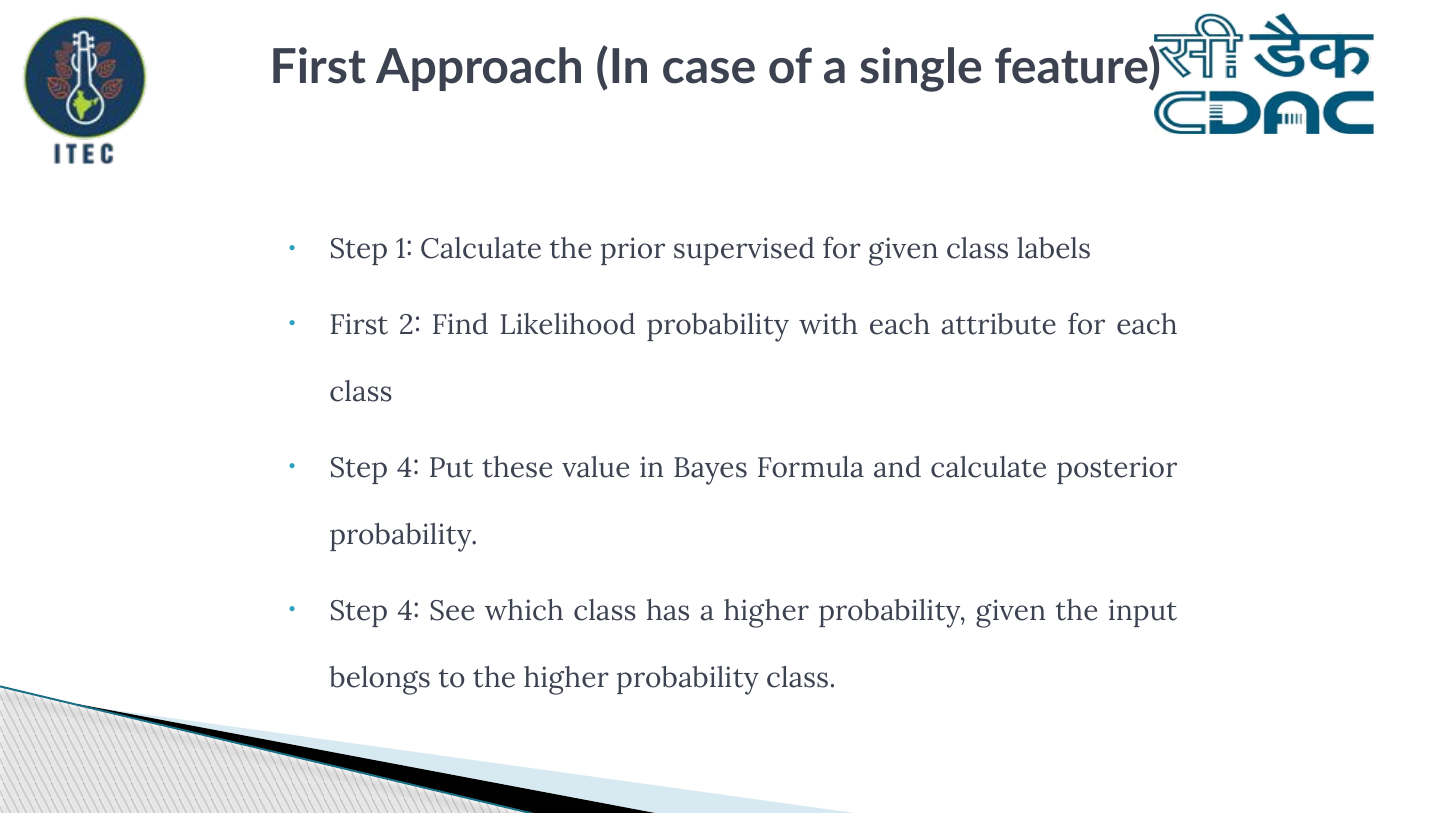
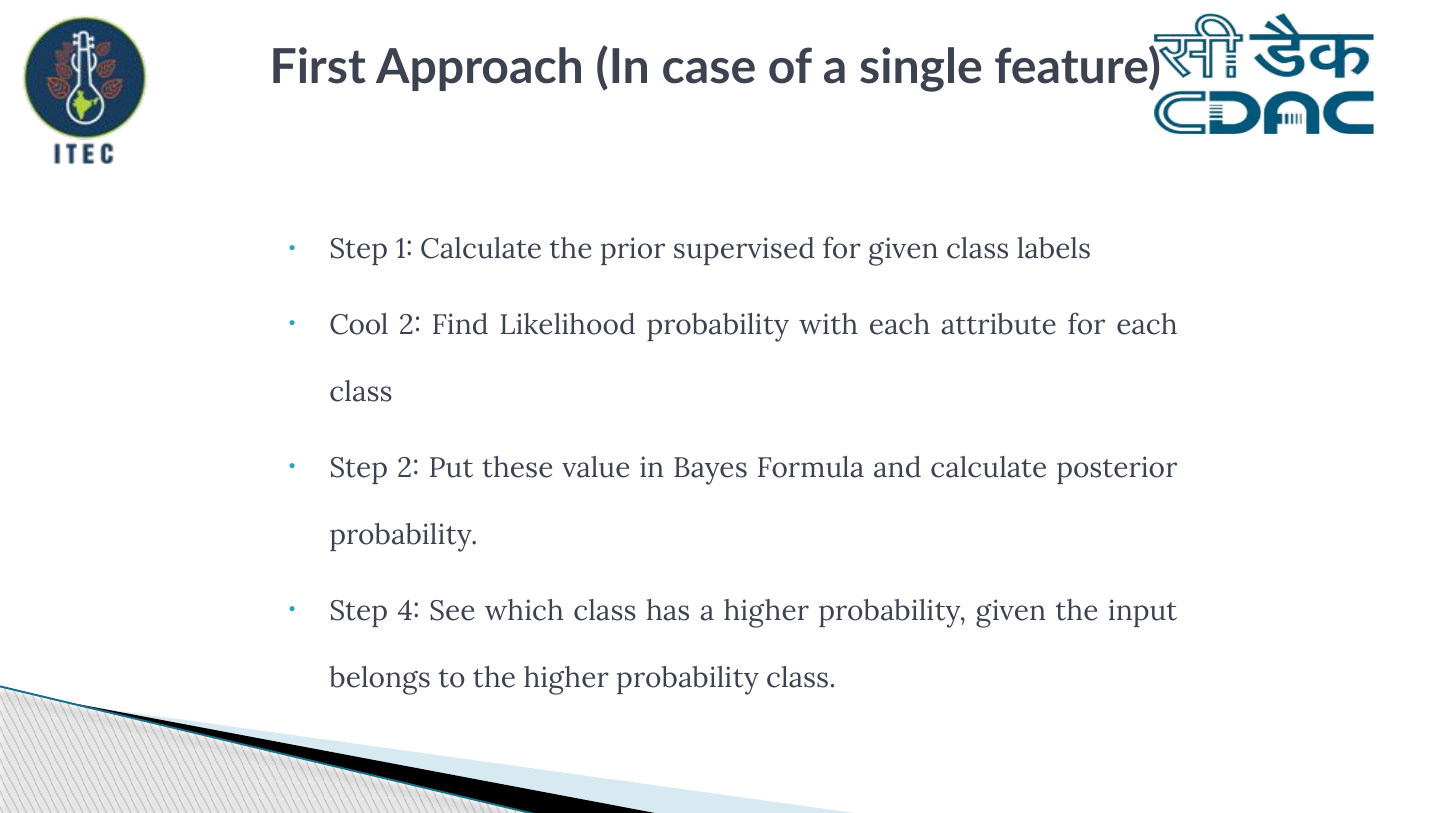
First at (359, 325): First -> Cool
4 at (408, 468): 4 -> 2
